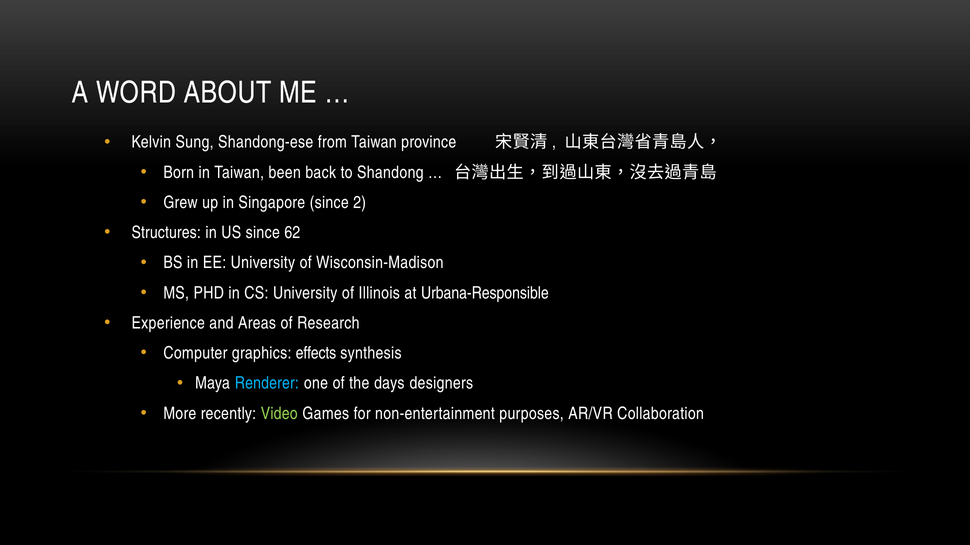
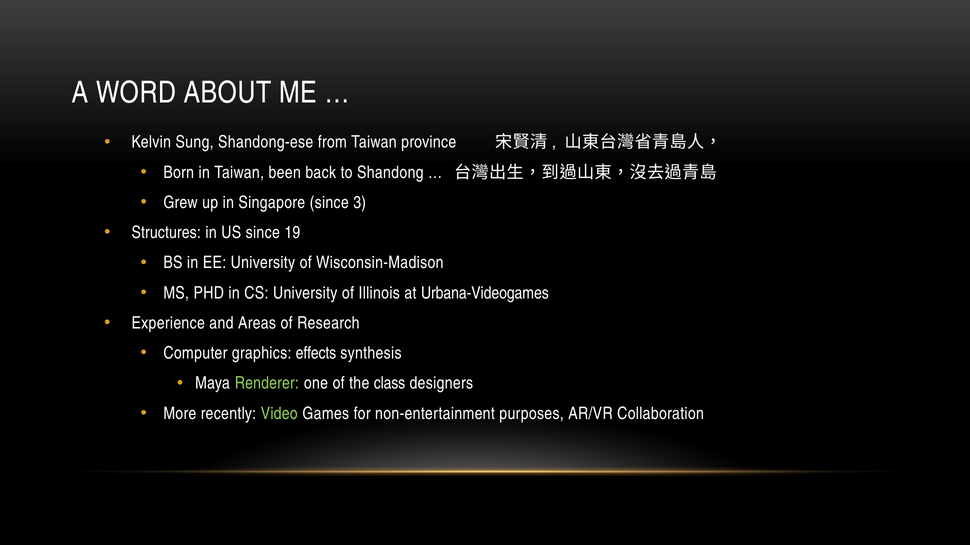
2: 2 -> 3
62: 62 -> 19
Urbana-Responsible: Urbana-Responsible -> Urbana-Videogames
Renderer colour: light blue -> light green
days: days -> class
